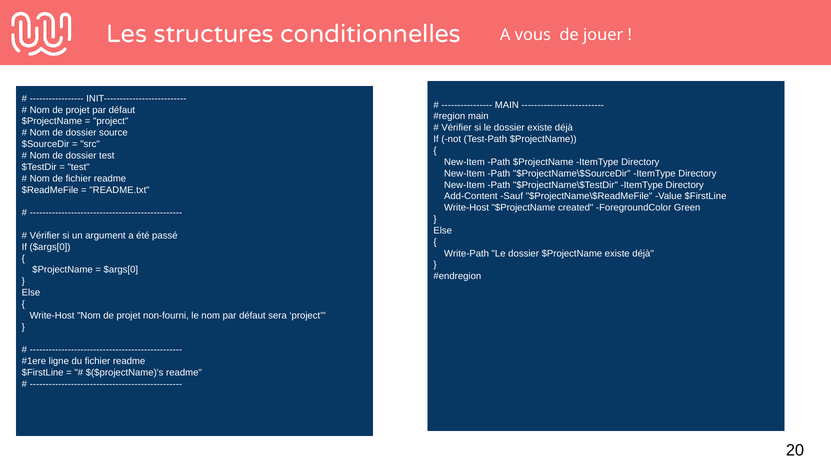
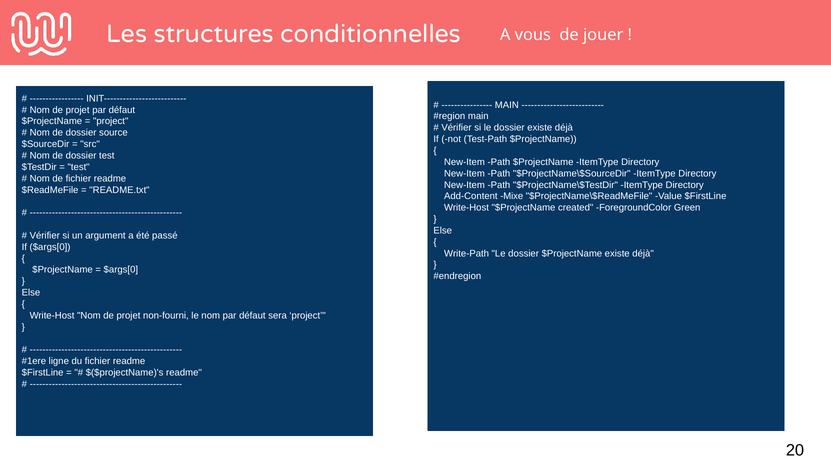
Sauf: Sauf -> Mixe
